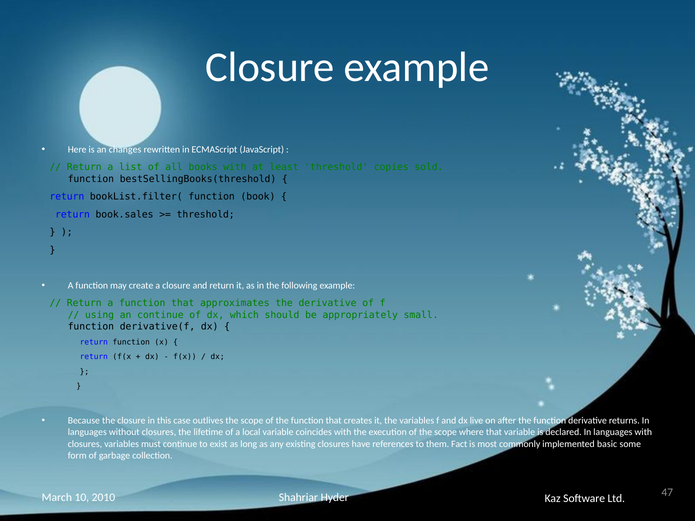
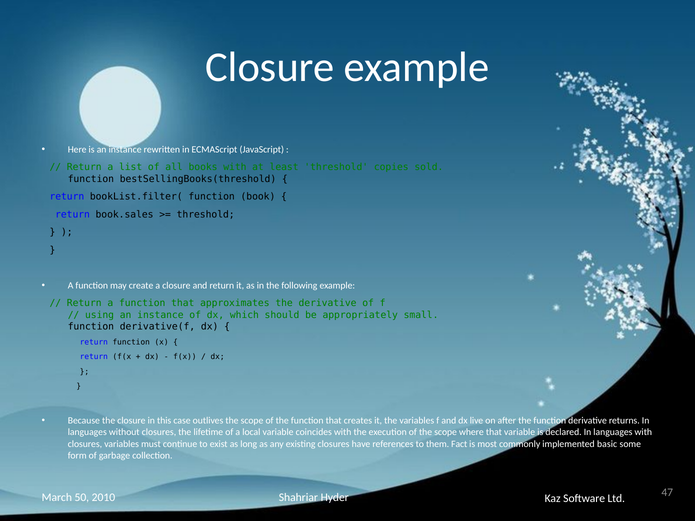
is an changes: changes -> instance
using an continue: continue -> instance
10: 10 -> 50
